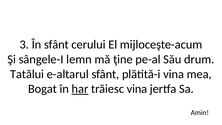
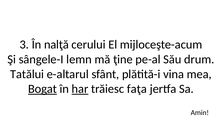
În sfânt: sfânt -> nalţă
Bogat underline: none -> present
trăiesc vina: vina -> faţa
